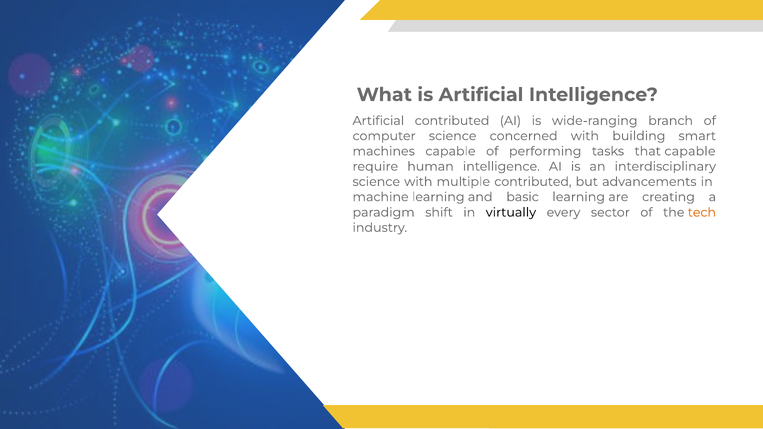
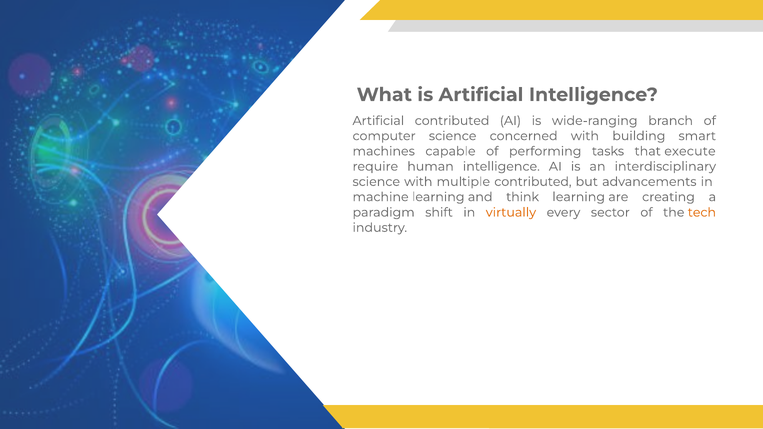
that capable: capable -> execute
basic: basic -> think
virtually colour: black -> orange
